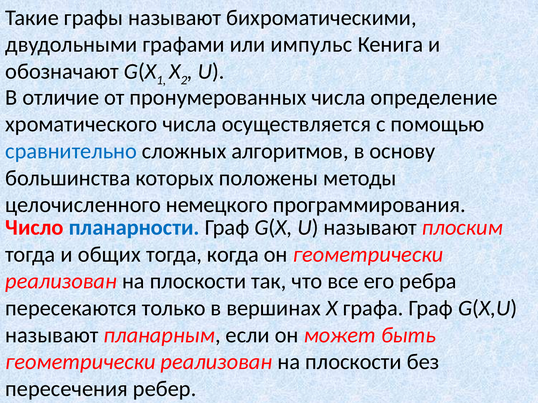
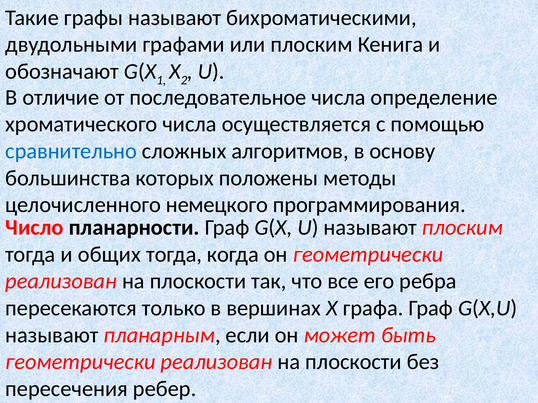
или импульс: импульс -> плоским
пронумерованных: пронумерованных -> последовательное
планарности colour: blue -> black
